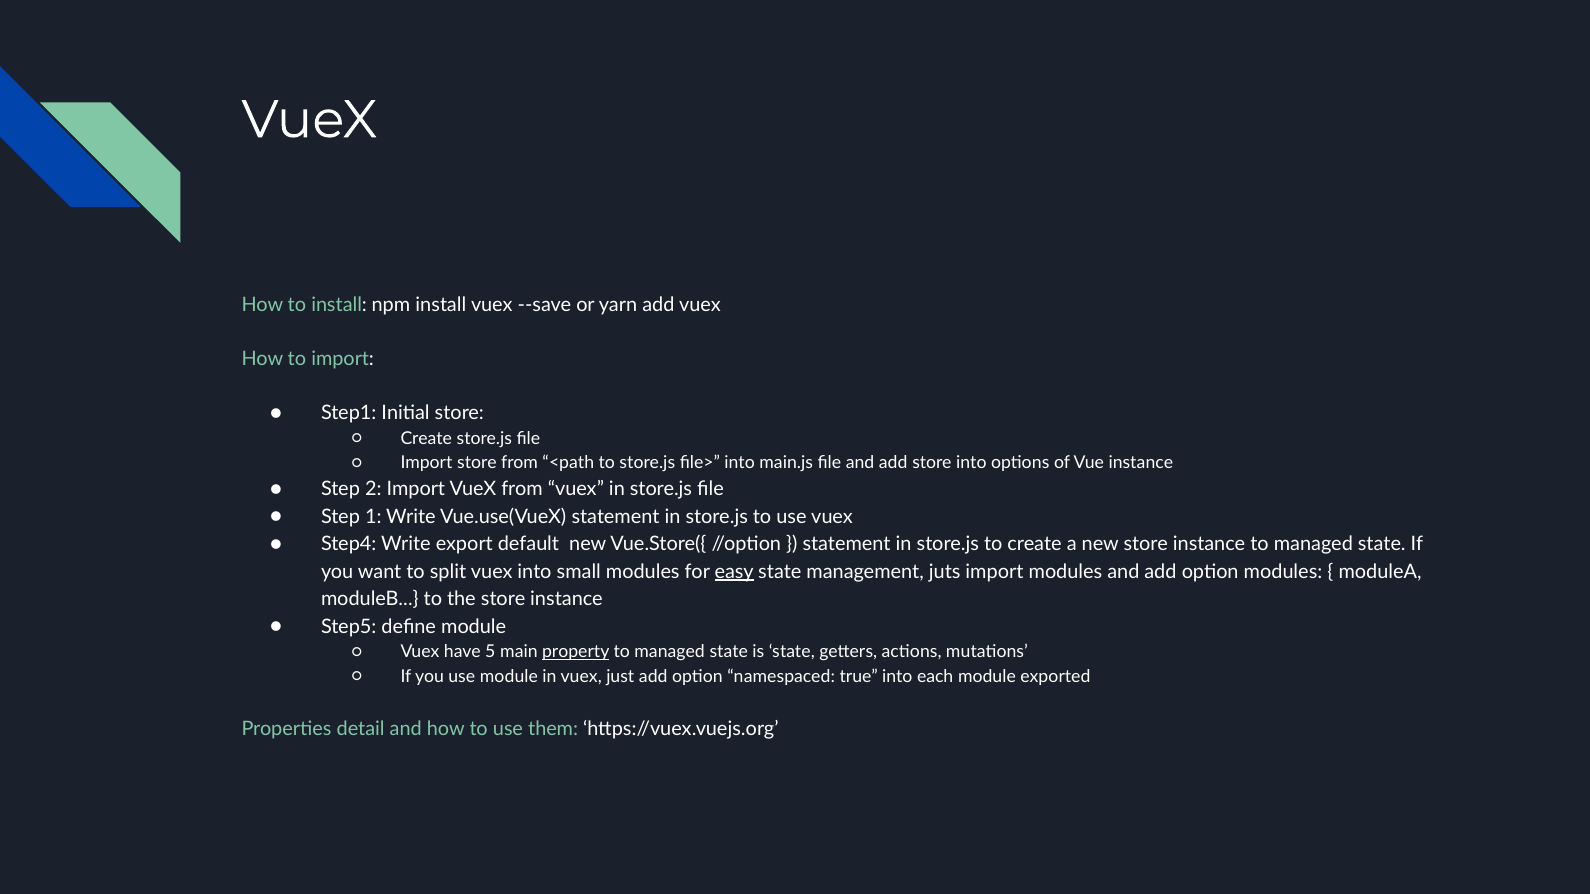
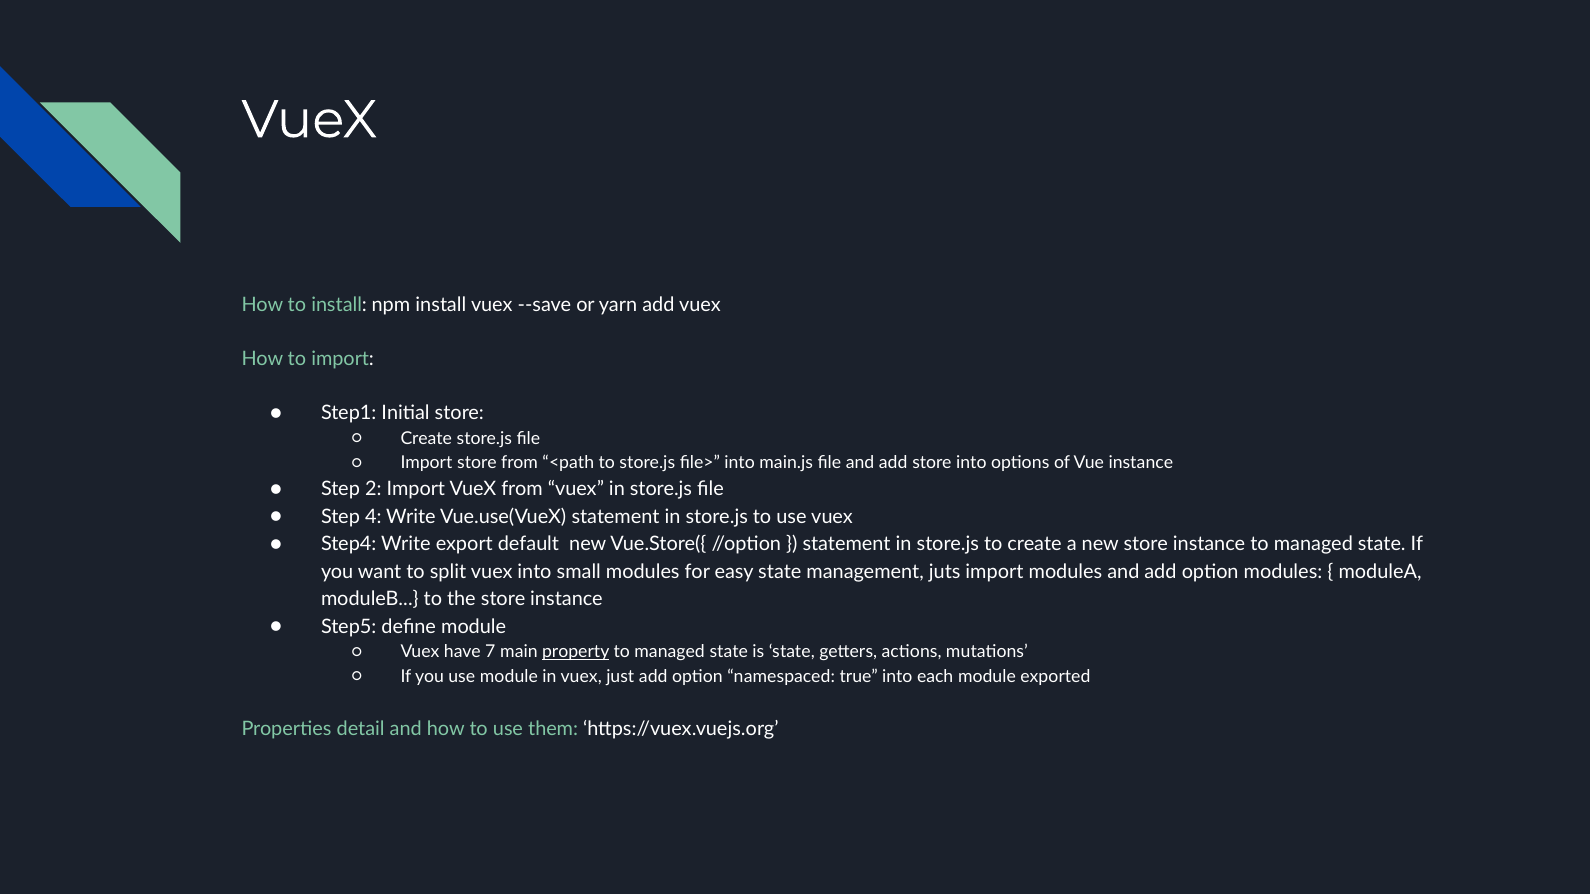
1: 1 -> 4
easy underline: present -> none
5: 5 -> 7
